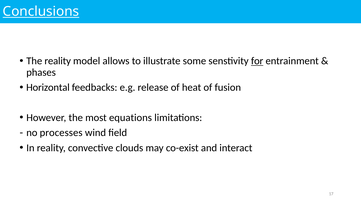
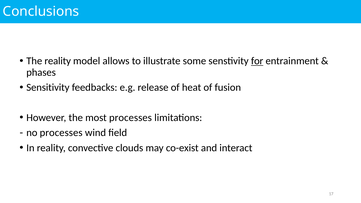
Conclusions underline: present -> none
Horizontal: Horizontal -> Sensitivity
most equations: equations -> processes
